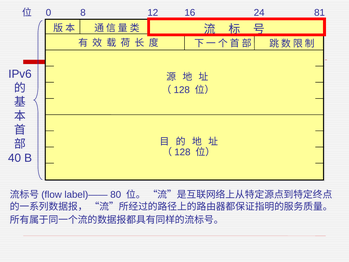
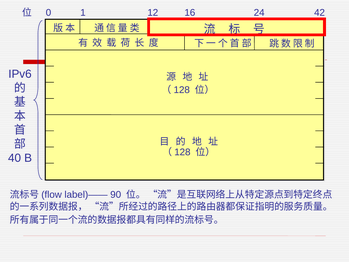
8: 8 -> 1
81: 81 -> 42
80: 80 -> 90
